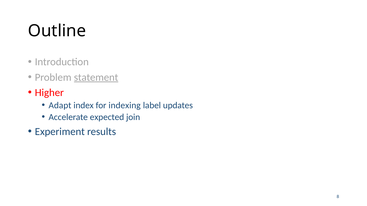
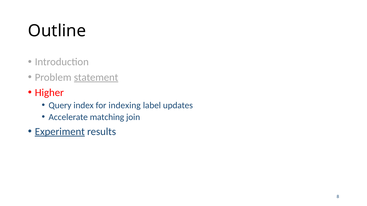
Adapt: Adapt -> Query
expected: expected -> matching
Experiment underline: none -> present
